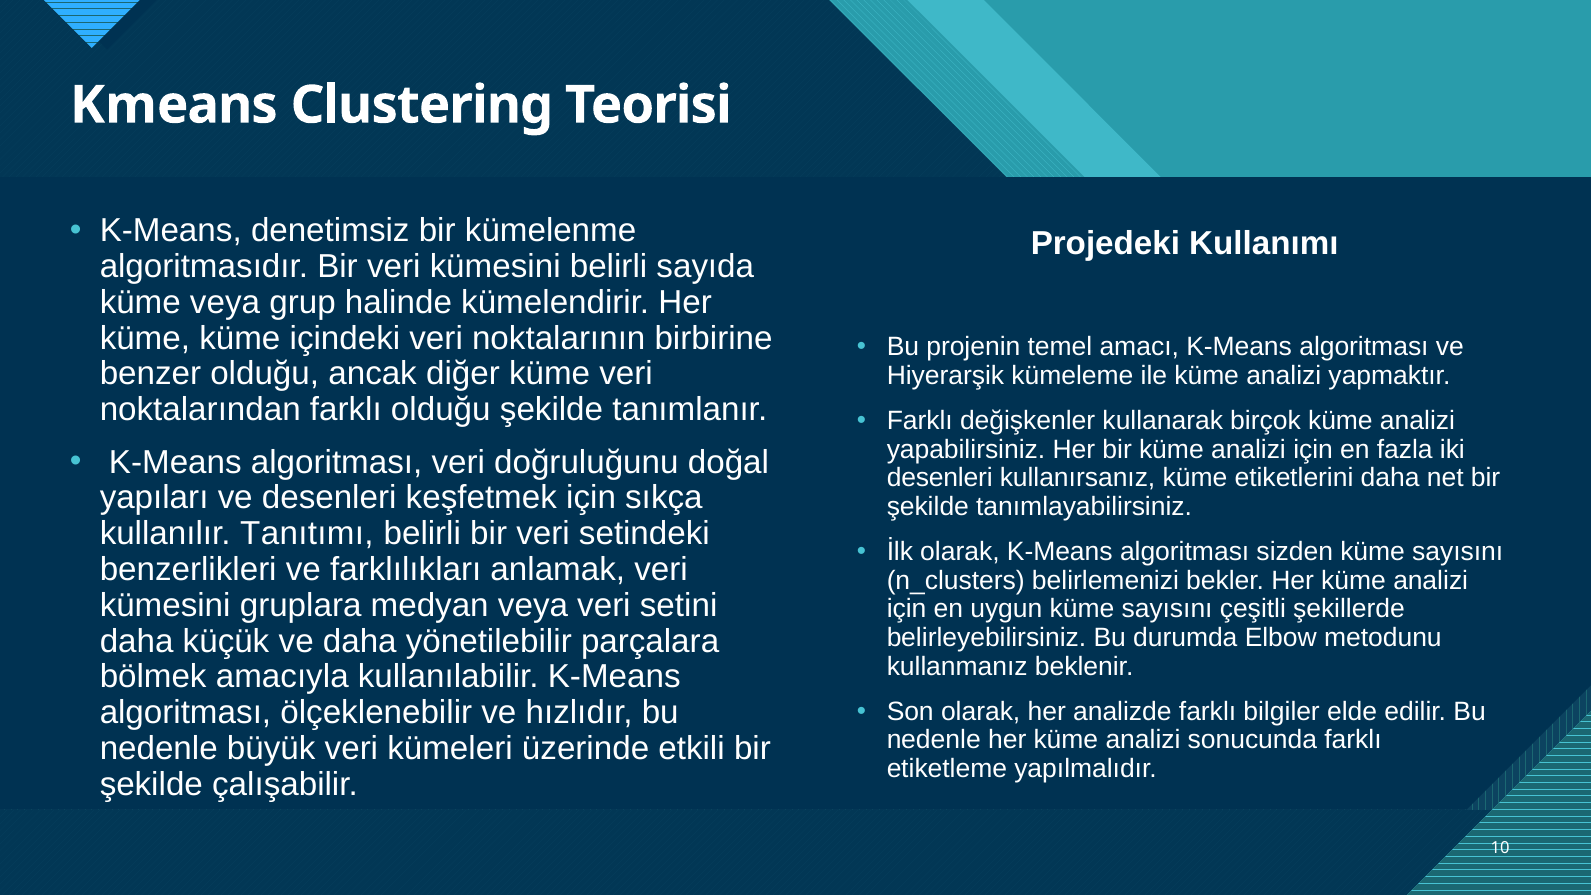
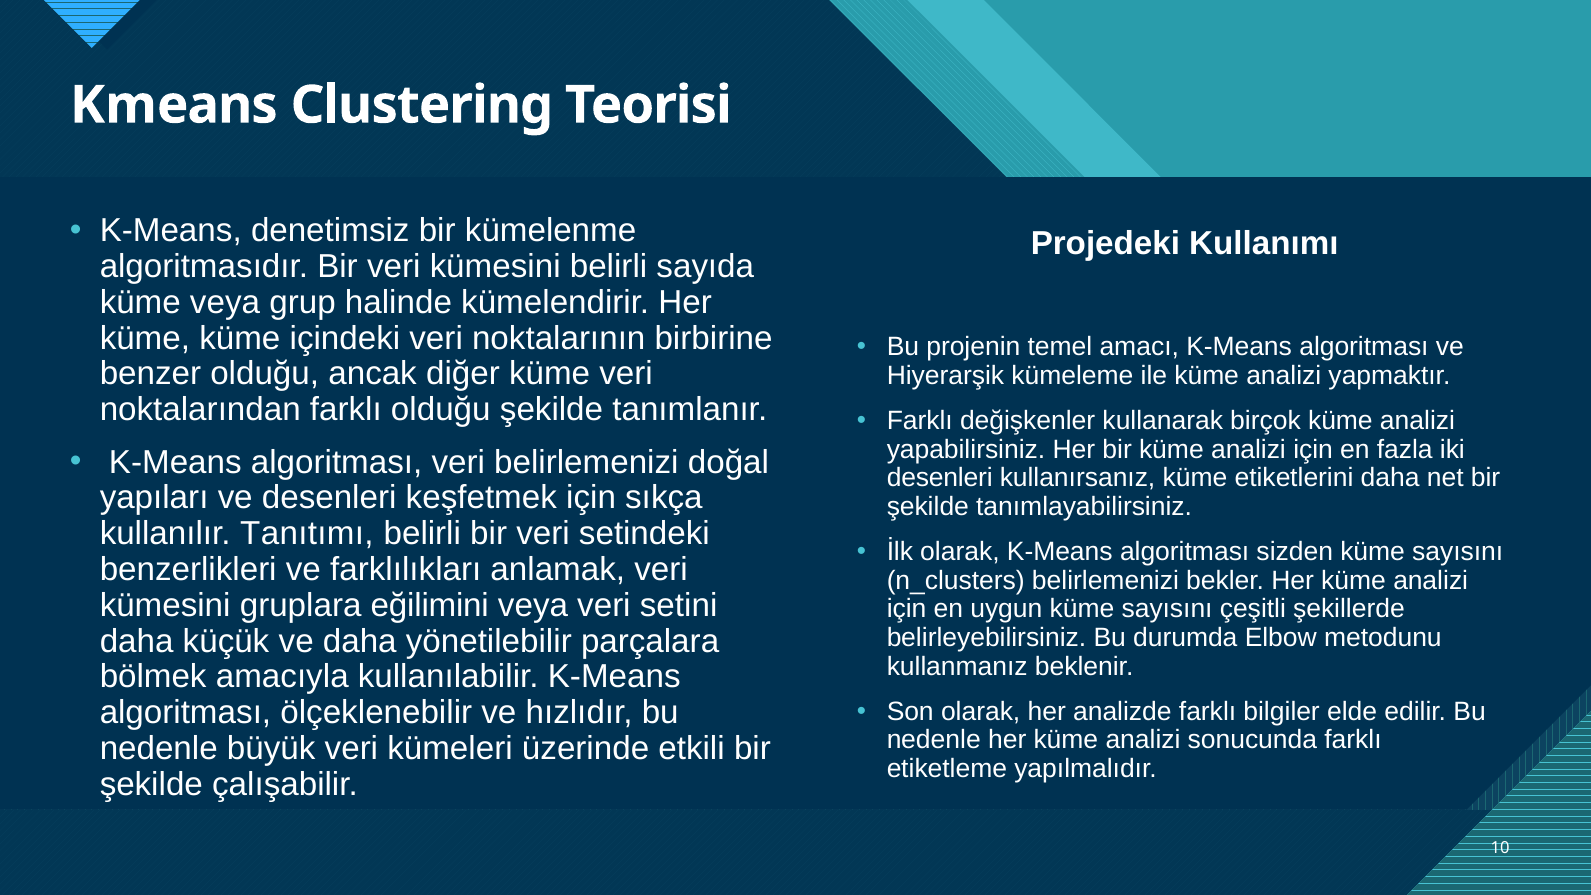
veri doğruluğunu: doğruluğunu -> belirlemenizi
medyan: medyan -> eğilimini
